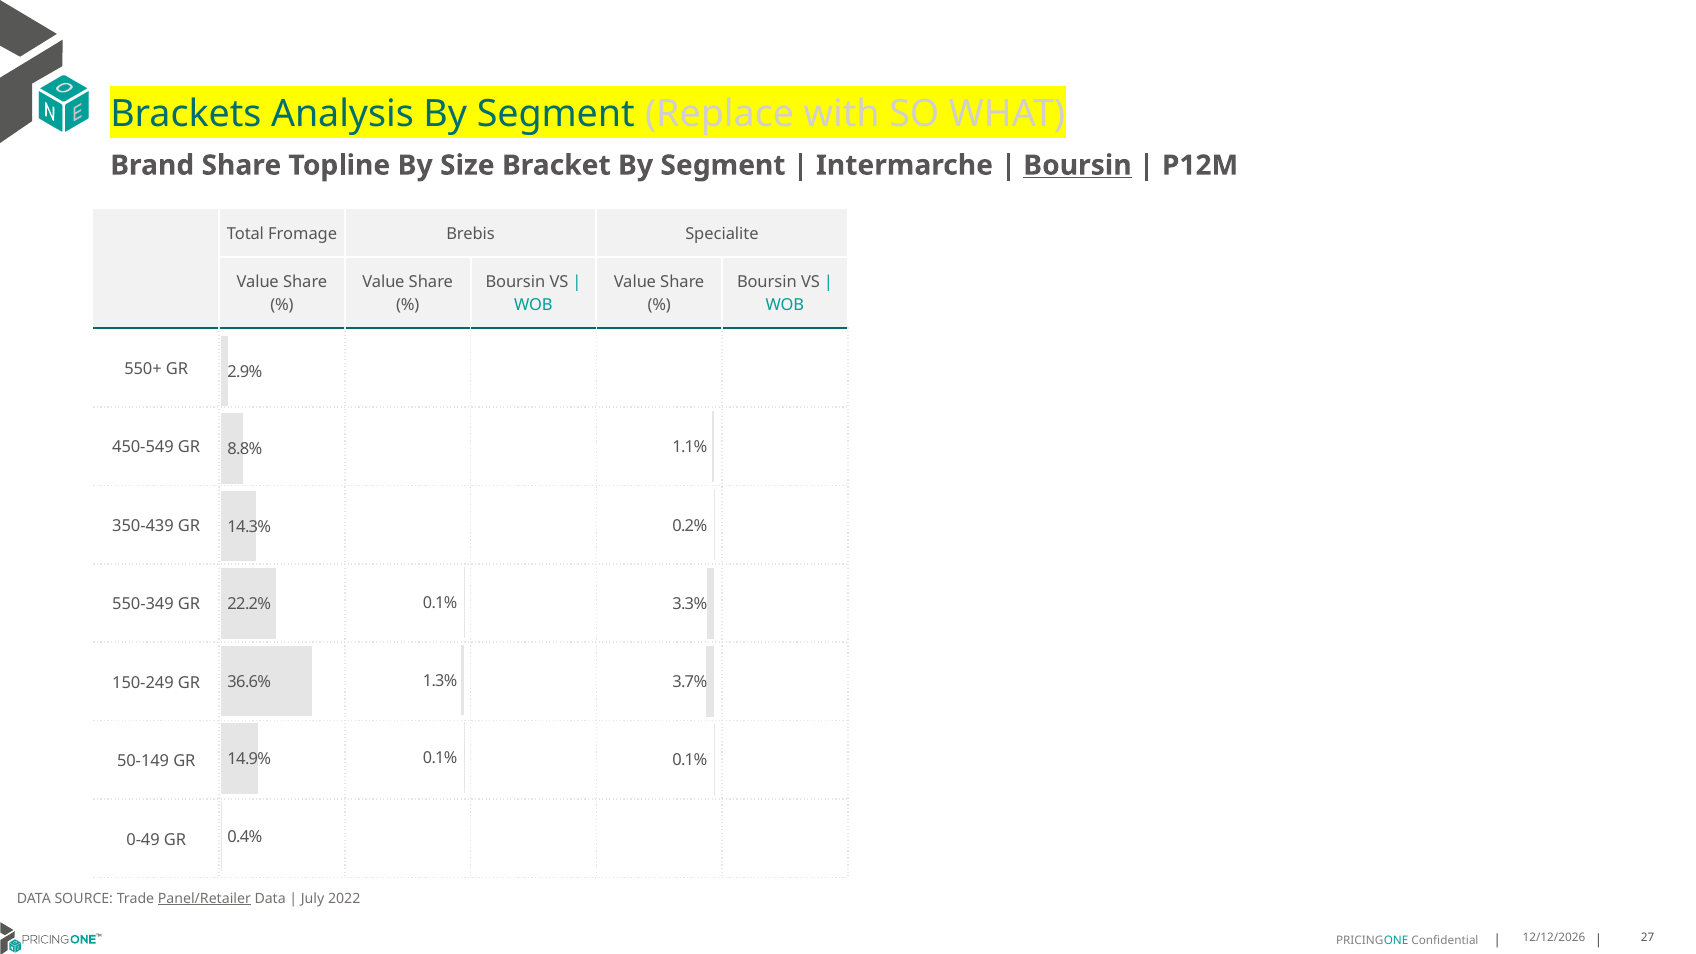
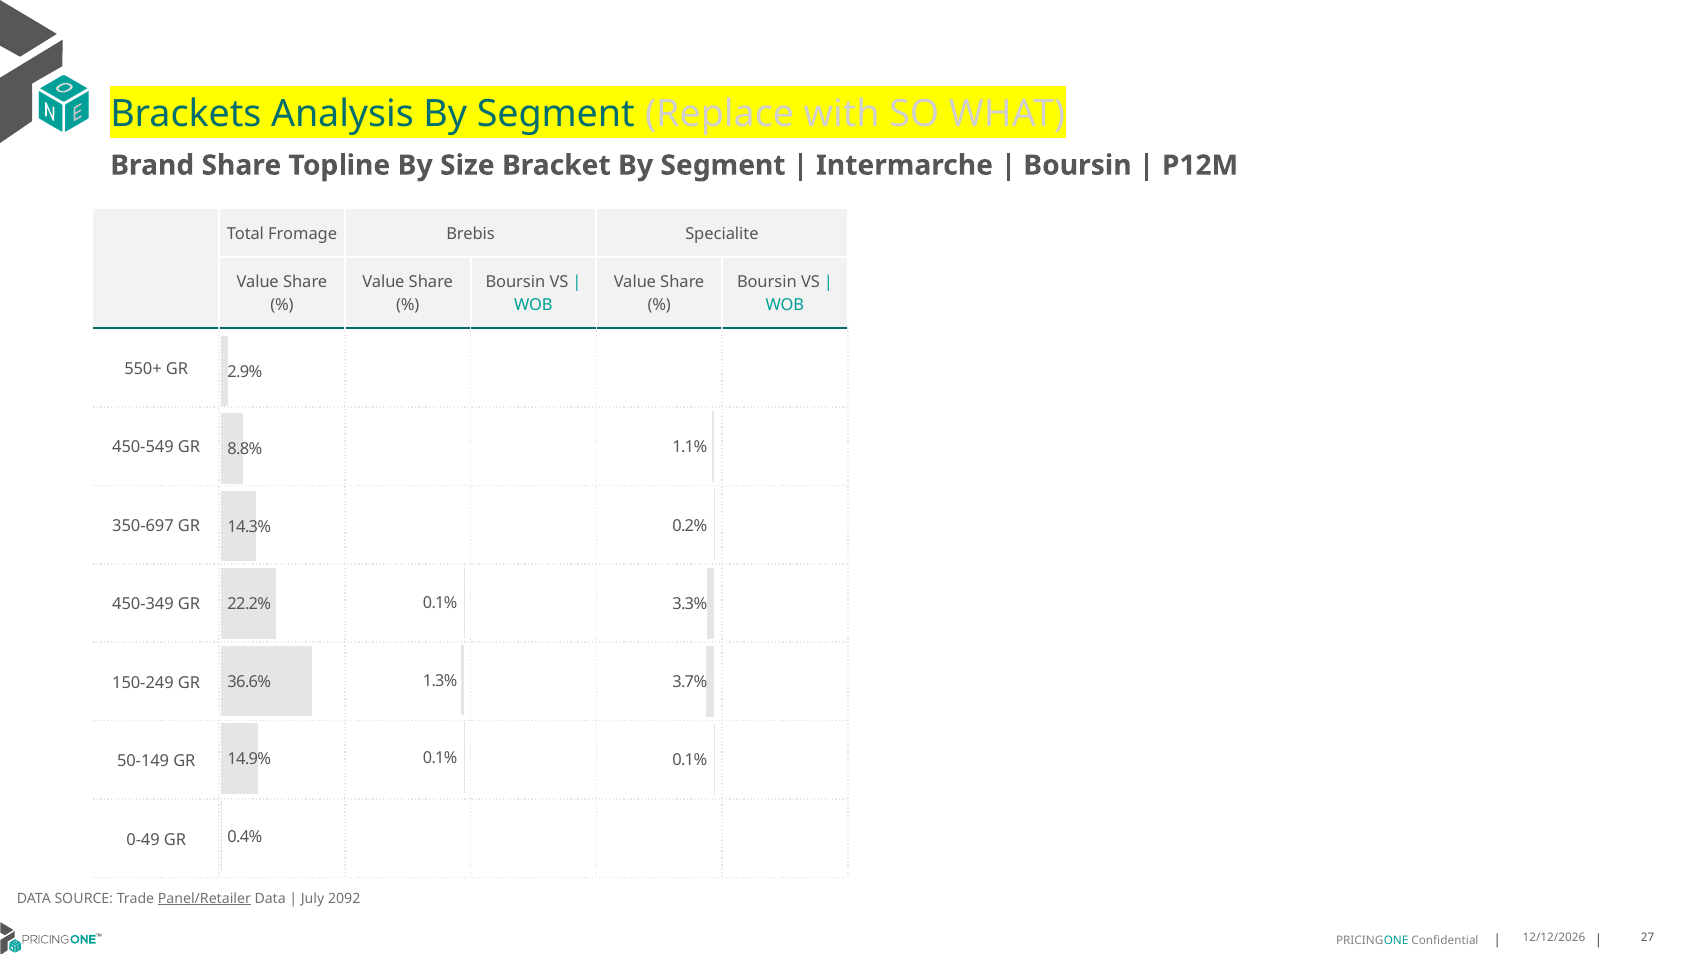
Boursin at (1077, 165) underline: present -> none
350-439: 350-439 -> 350-697
550-349: 550-349 -> 450-349
2022: 2022 -> 2092
